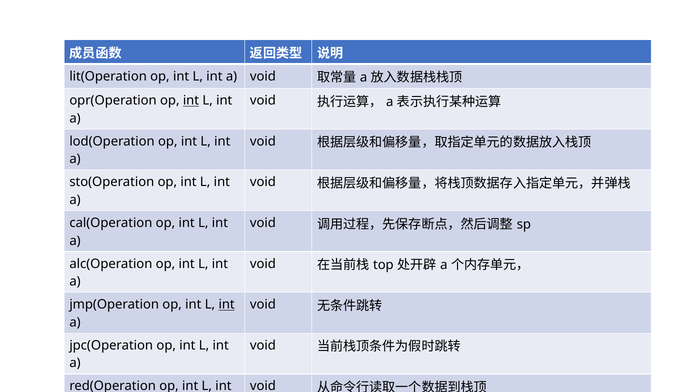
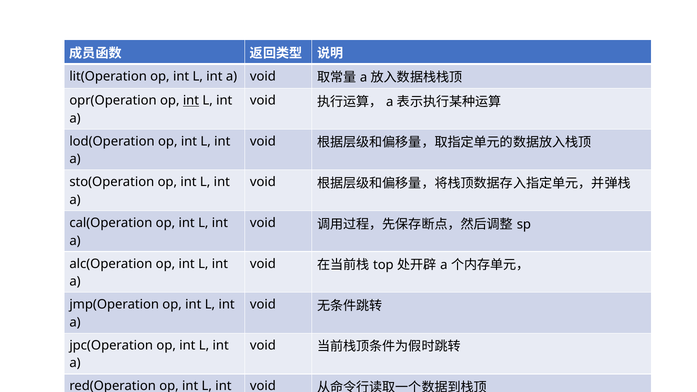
int at (227, 305) underline: present -> none
